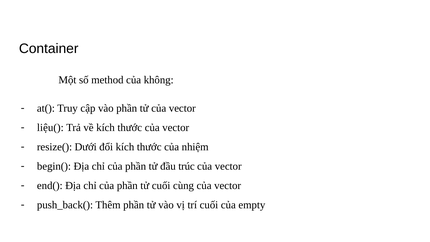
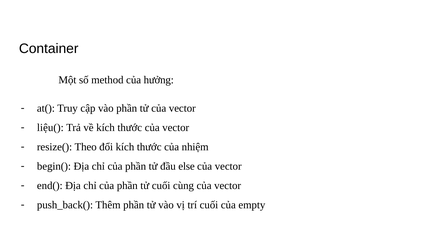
không: không -> hưởng
Dưới: Dưới -> Theo
trúc: trúc -> else
